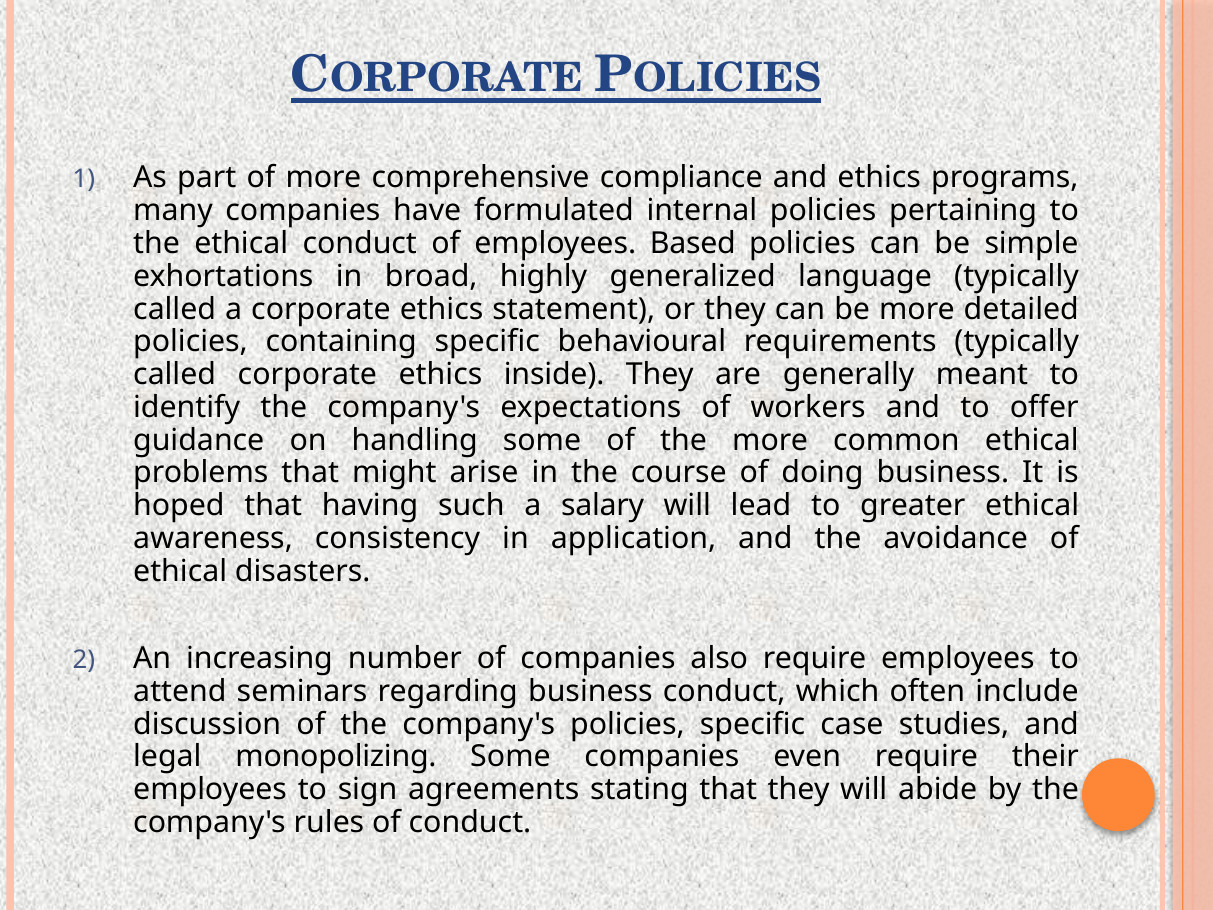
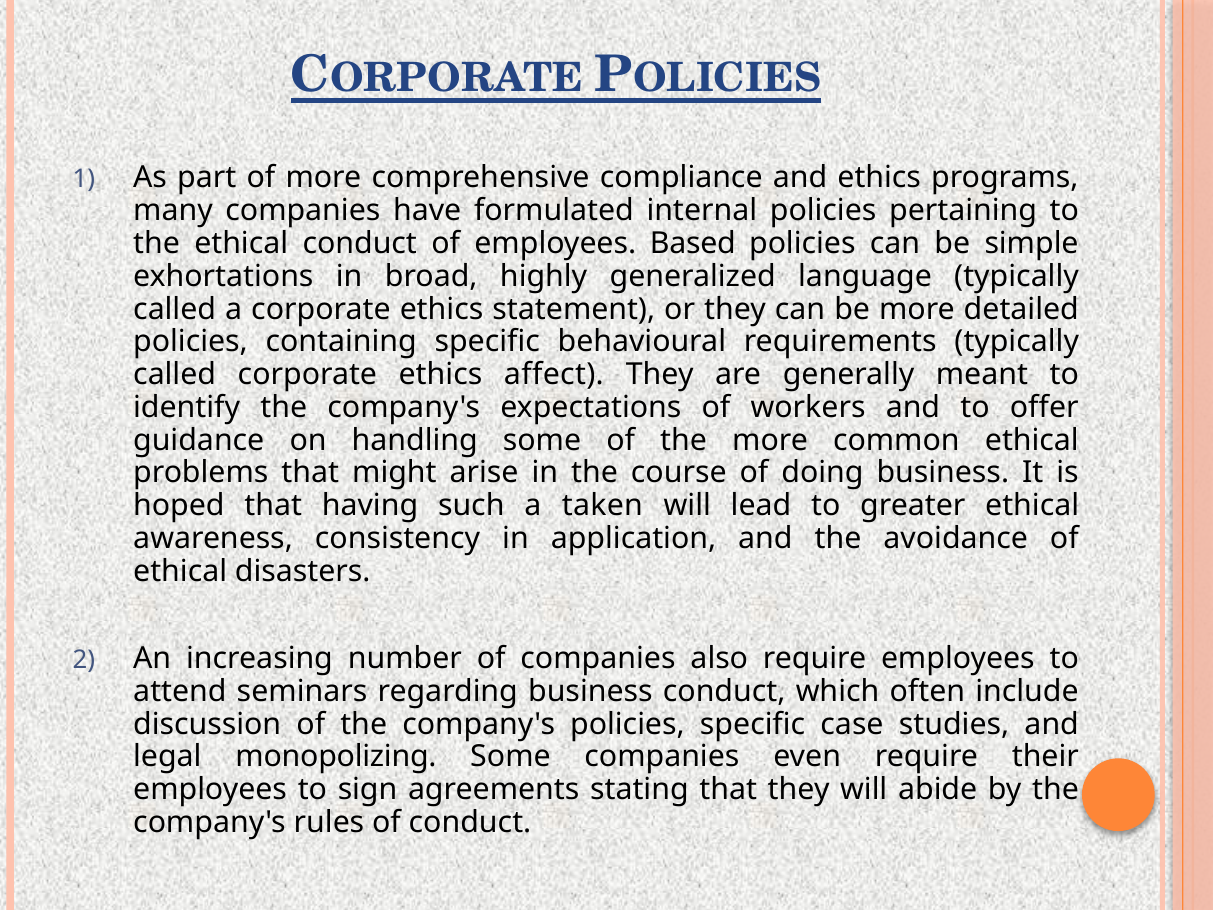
inside: inside -> affect
salary: salary -> taken
